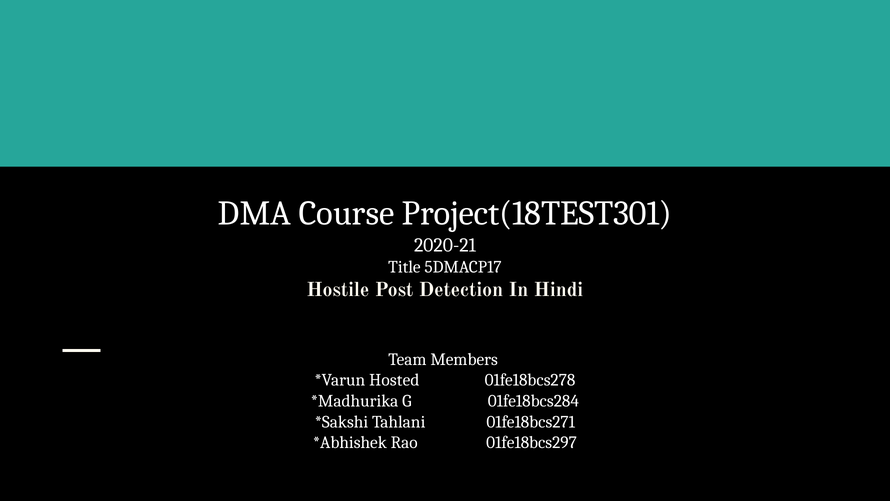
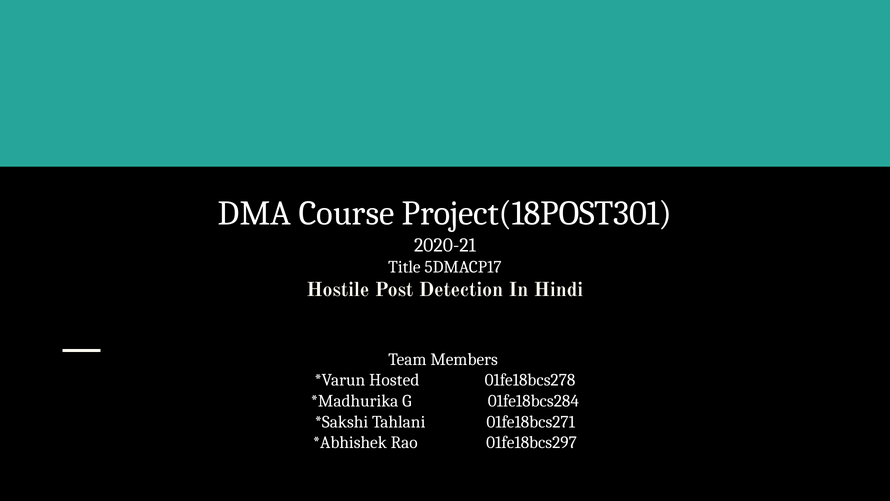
Project(18TEST301: Project(18TEST301 -> Project(18POST301
